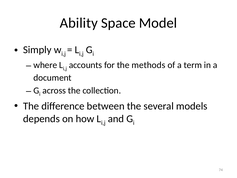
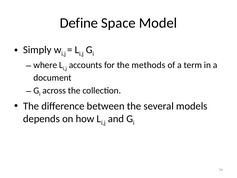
Ability: Ability -> Define
